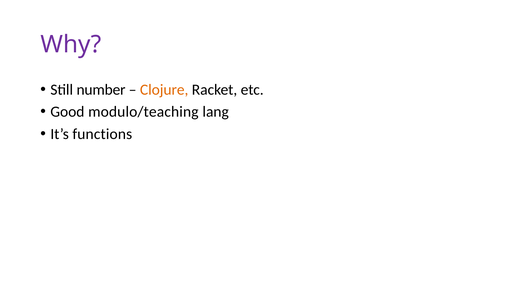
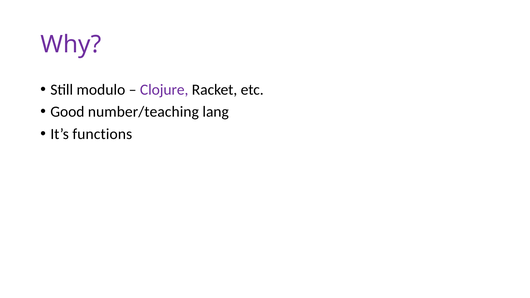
number: number -> modulo
Clojure colour: orange -> purple
modulo/teaching: modulo/teaching -> number/teaching
